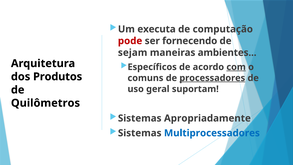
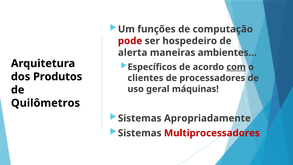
executa: executa -> funções
fornecendo: fornecendo -> hospedeiro
sejam: sejam -> alerta
comuns: comuns -> clientes
processadores underline: present -> none
suportam: suportam -> máquinas
Multiprocessadores colour: blue -> red
